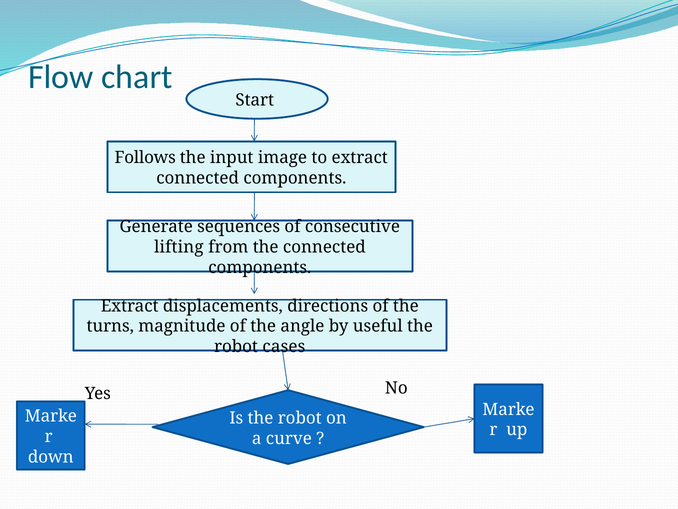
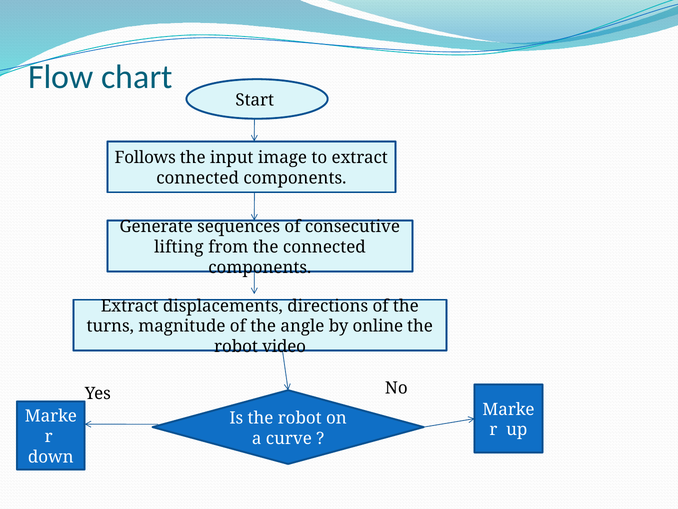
useful: useful -> online
cases: cases -> video
